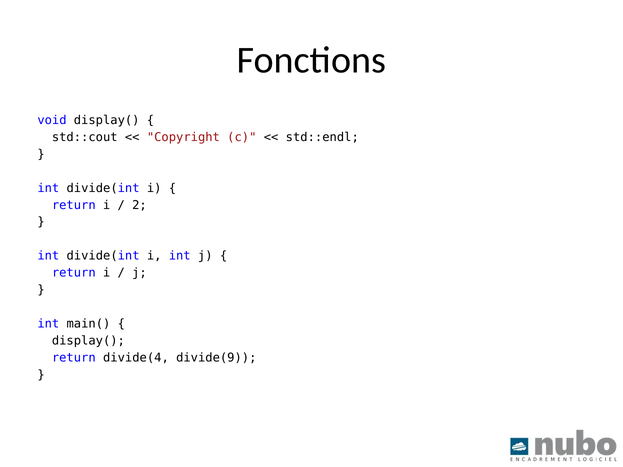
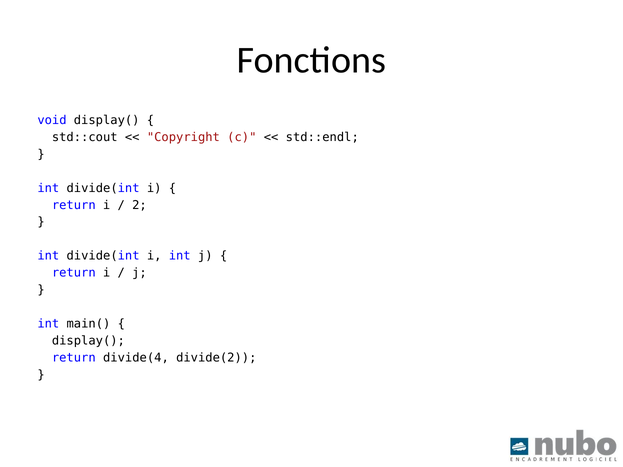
divide(9: divide(9 -> divide(2
